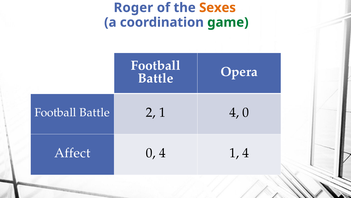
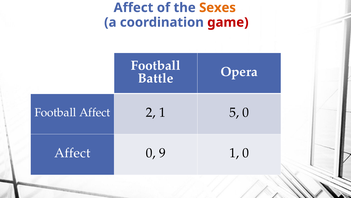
Roger at (133, 8): Roger -> Affect
game colour: green -> red
Battle at (95, 112): Battle -> Affect
2 1 4: 4 -> 5
0 4: 4 -> 9
4 at (246, 153): 4 -> 0
